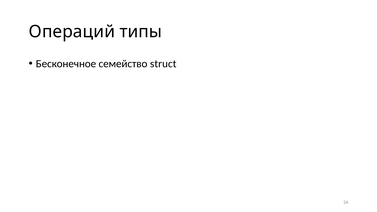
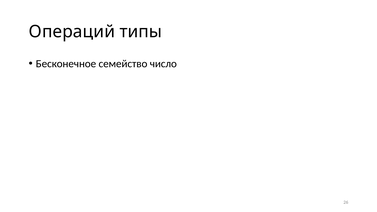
struct: struct -> число
